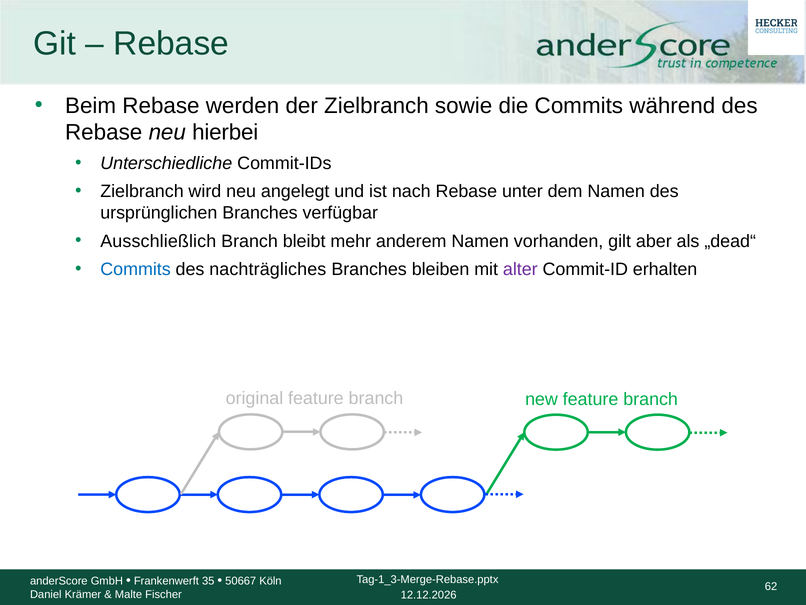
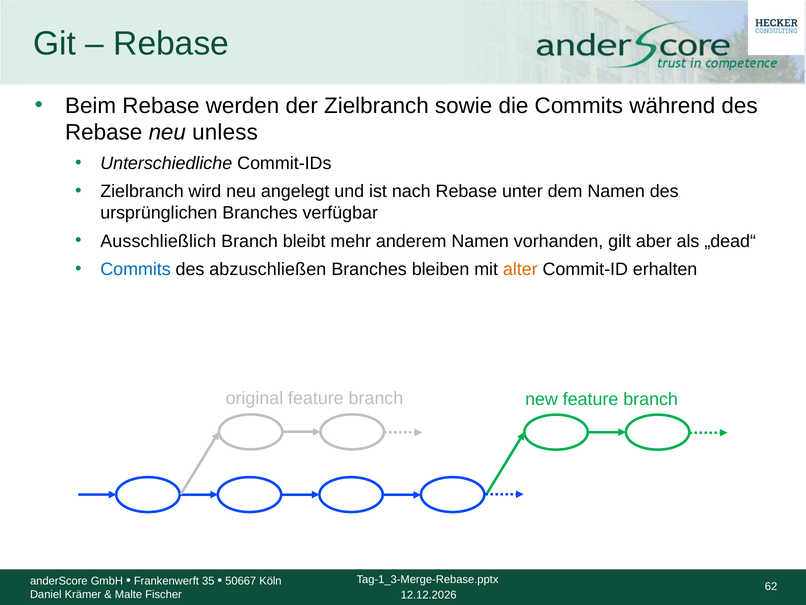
hierbei: hierbei -> unless
nachträgliches: nachträgliches -> abzuschließen
alter colour: purple -> orange
